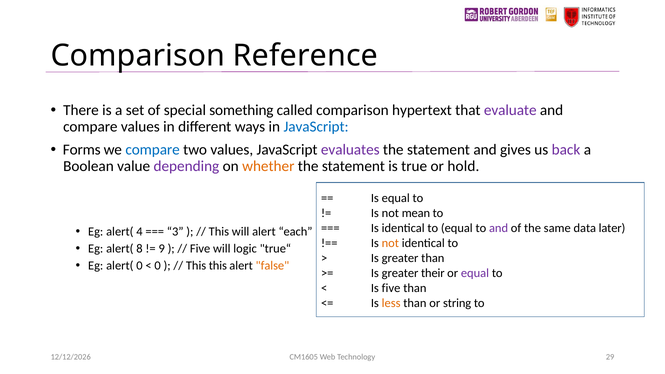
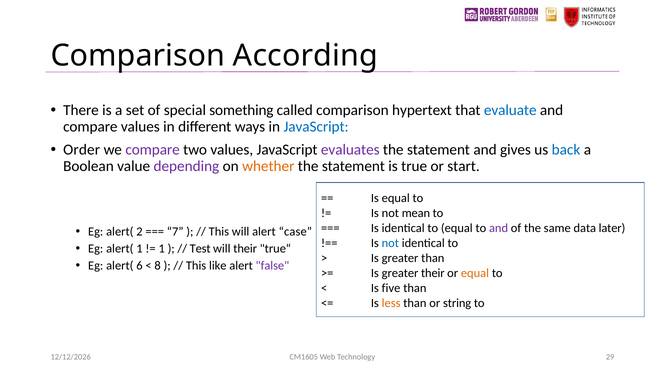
Reference: Reference -> According
evaluate colour: purple -> blue
Forms: Forms -> Order
compare at (153, 150) colour: blue -> purple
back colour: purple -> blue
hold: hold -> start
4: 4 -> 2
3: 3 -> 7
each: each -> case
not at (390, 243) colour: orange -> blue
alert( 8: 8 -> 1
9 at (162, 249): 9 -> 1
Five at (200, 249): Five -> Test
will logic: logic -> their
alert( 0: 0 -> 6
0 at (158, 265): 0 -> 8
This this: this -> like
false colour: orange -> purple
equal at (475, 273) colour: purple -> orange
